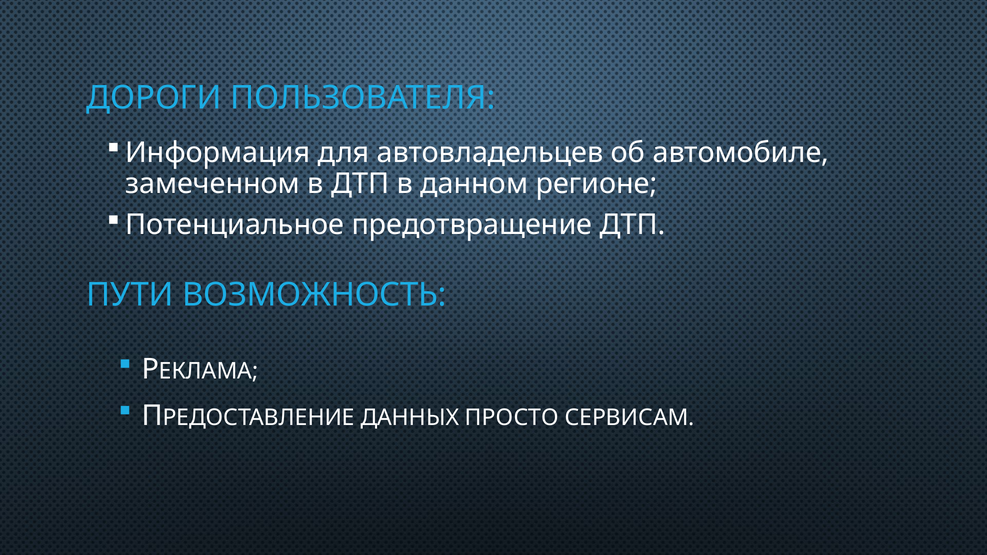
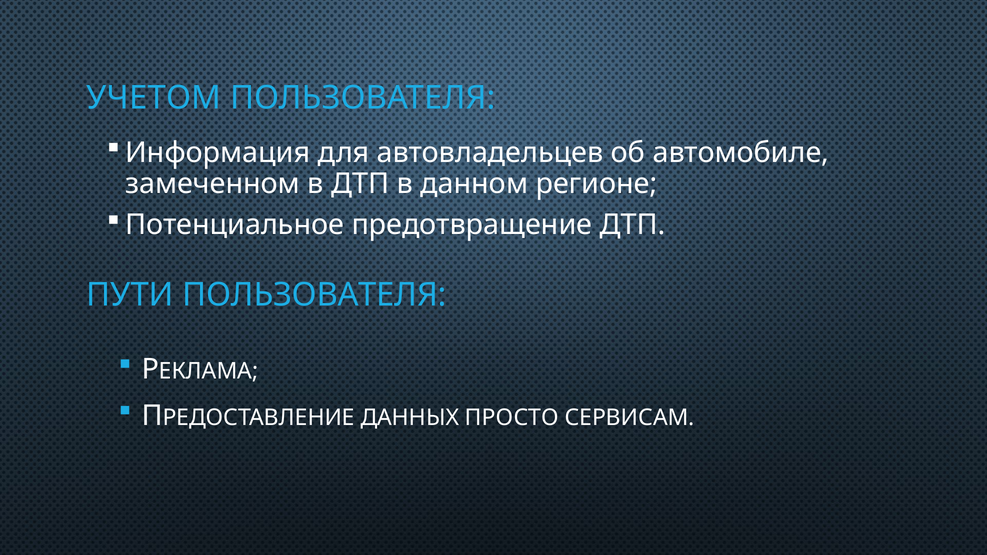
ДОРОГИ: ДОРОГИ -> УЧЕТОМ
ПУТИ ВОЗМОЖНОСТЬ: ВОЗМОЖНОСТЬ -> ПОЛЬЗОВАТЕЛЯ
